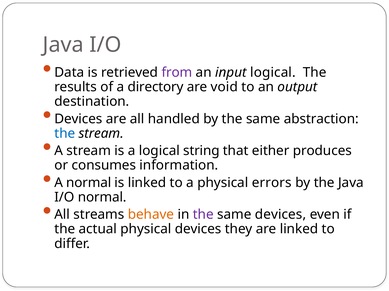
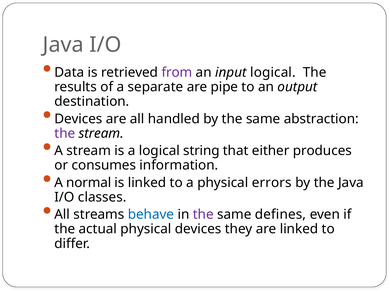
directory: directory -> separate
void: void -> pipe
the at (65, 134) colour: blue -> purple
I/O normal: normal -> classes
behave colour: orange -> blue
same devices: devices -> defines
